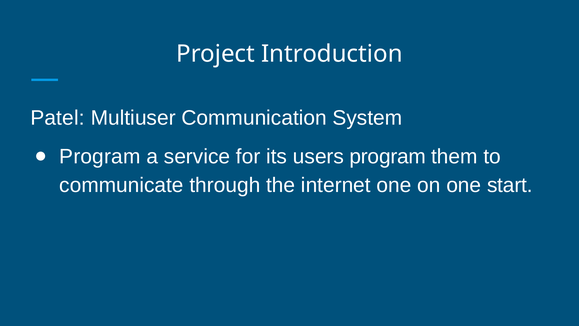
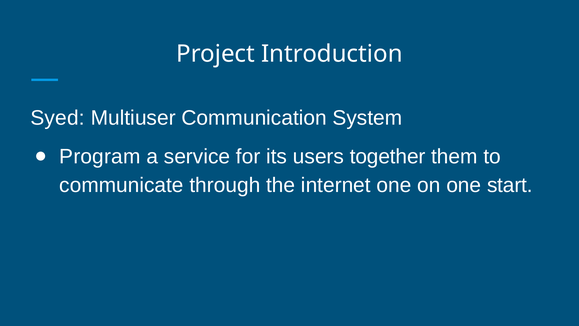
Patel: Patel -> Syed
users program: program -> together
